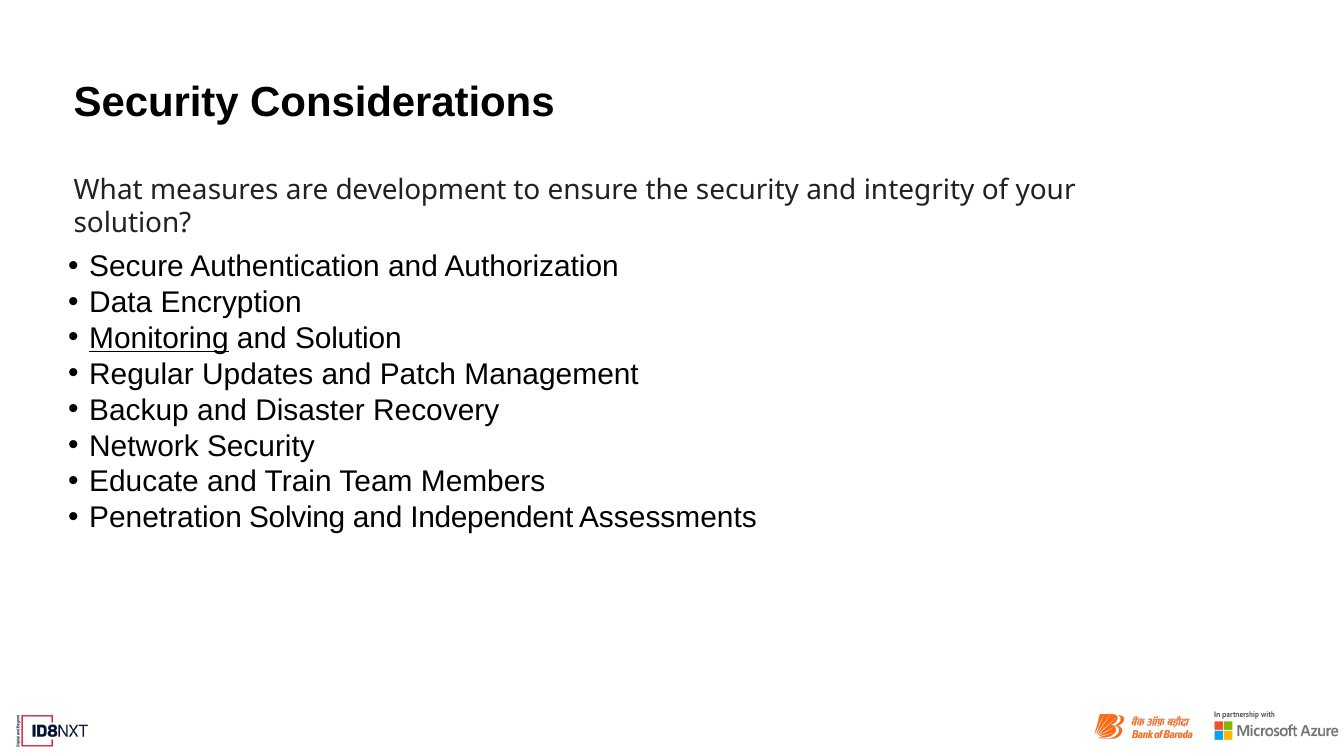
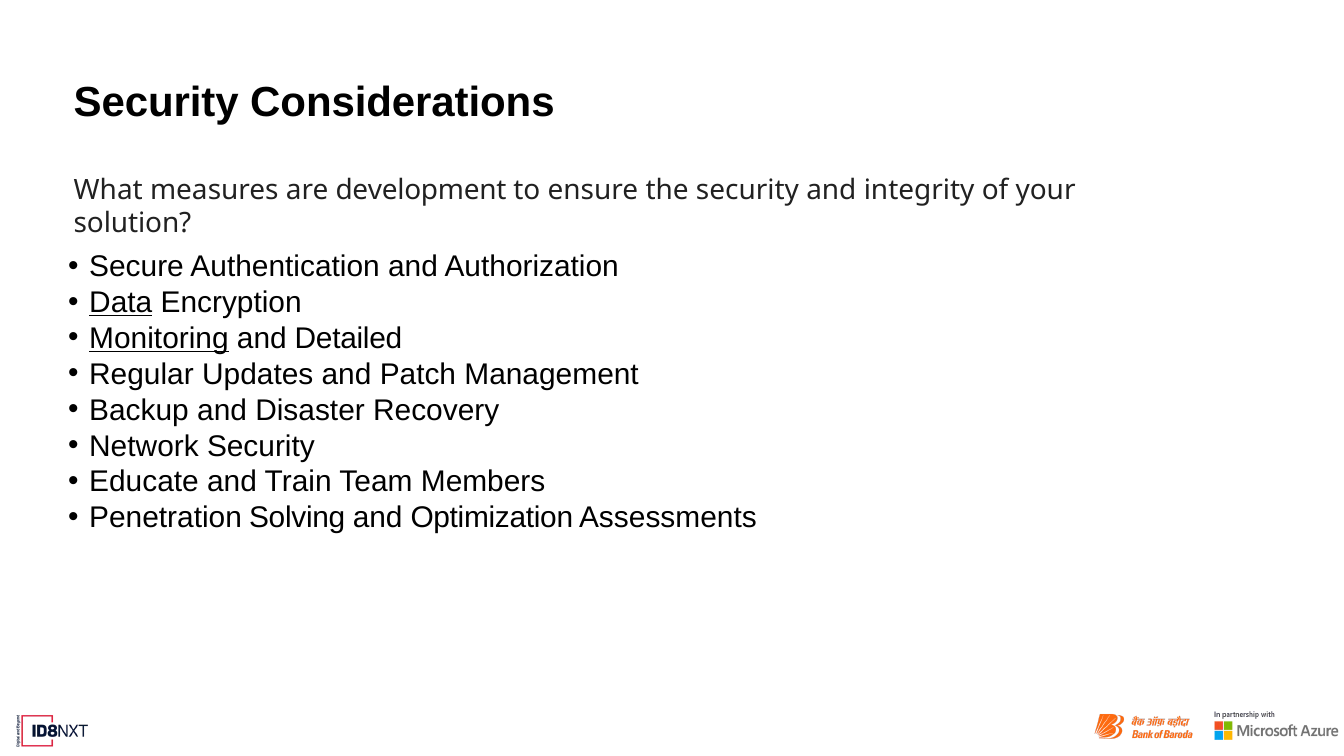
Data underline: none -> present
and Solution: Solution -> Detailed
Independent: Independent -> Optimization
